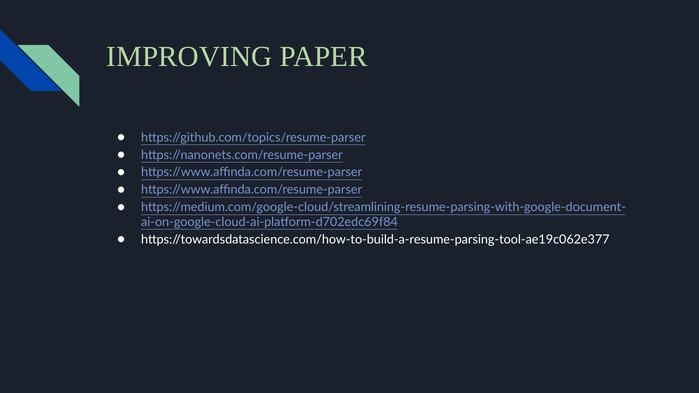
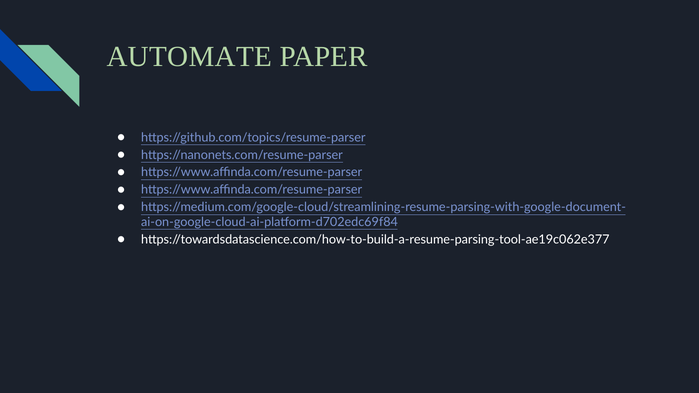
IMPROVING: IMPROVING -> AUTOMATE
